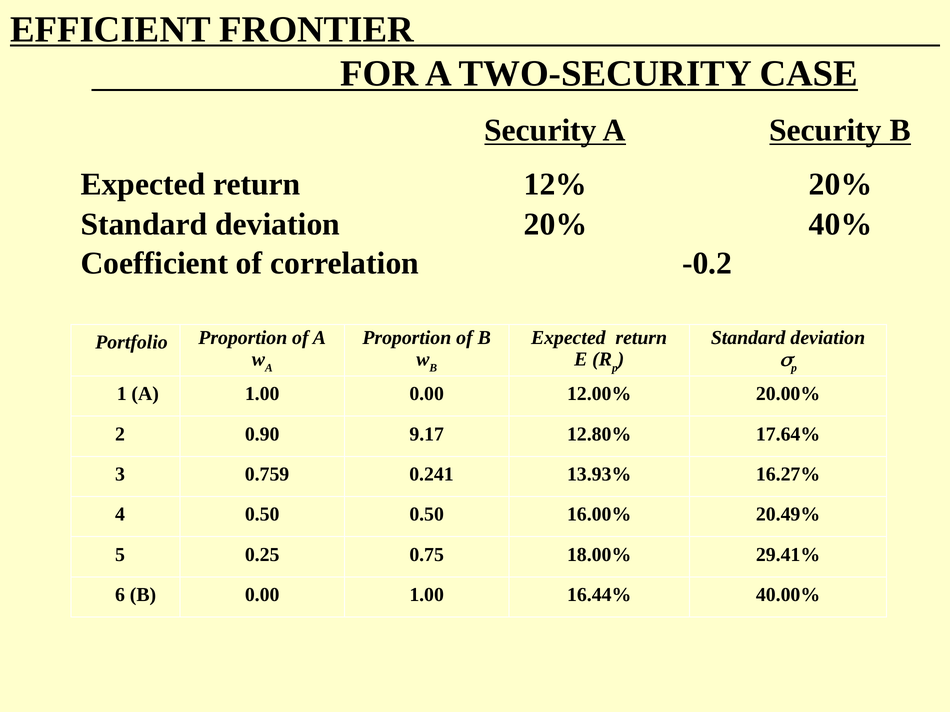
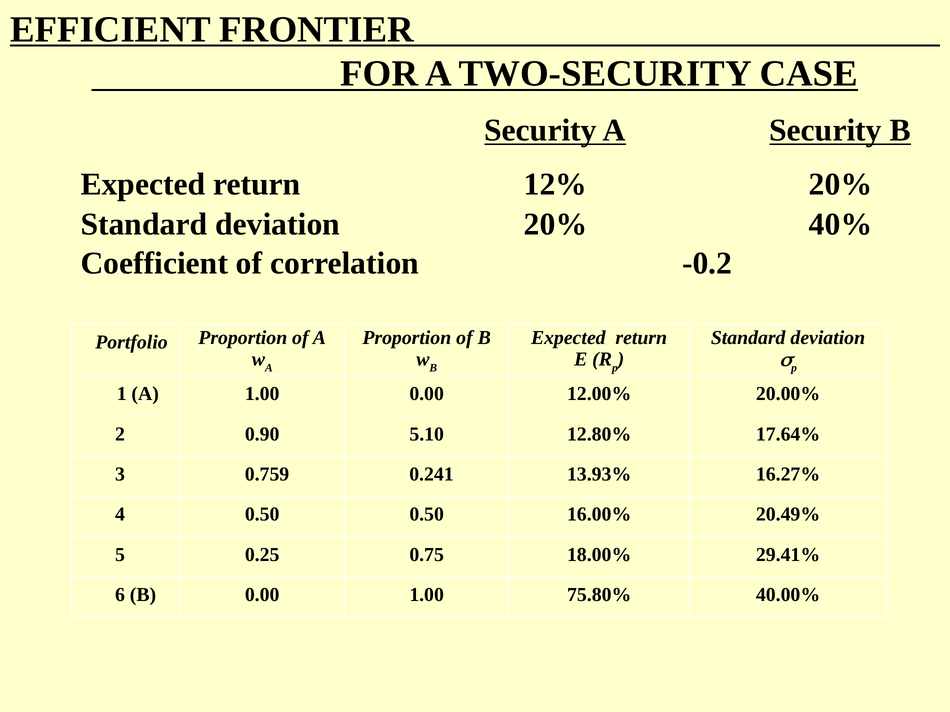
9.17: 9.17 -> 5.10
16.44%: 16.44% -> 75.80%
